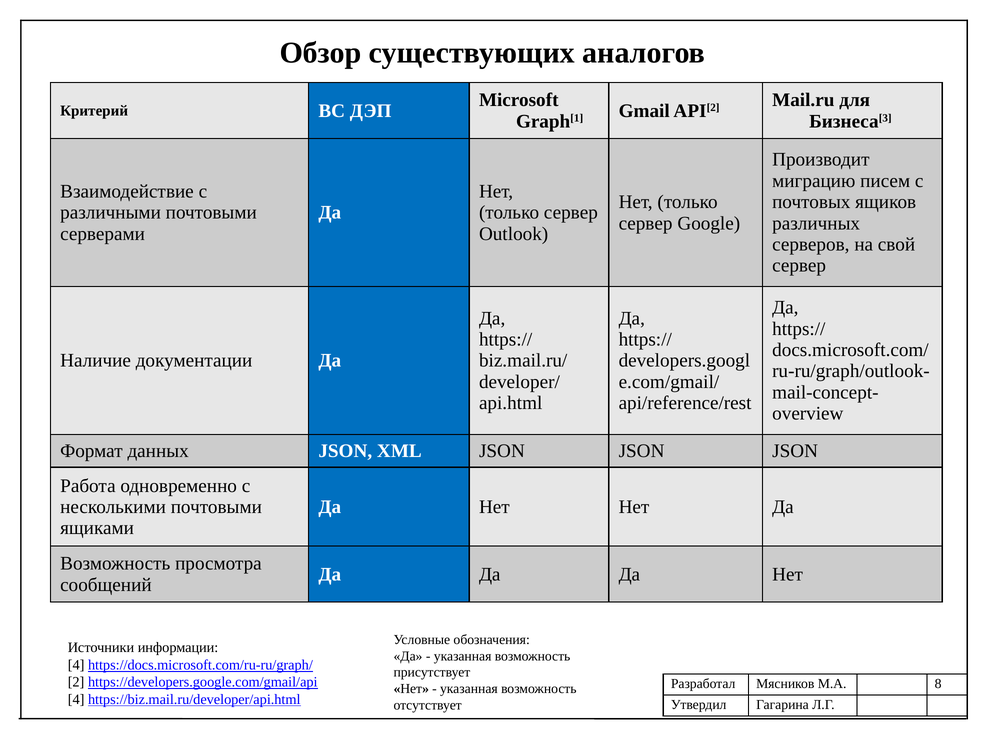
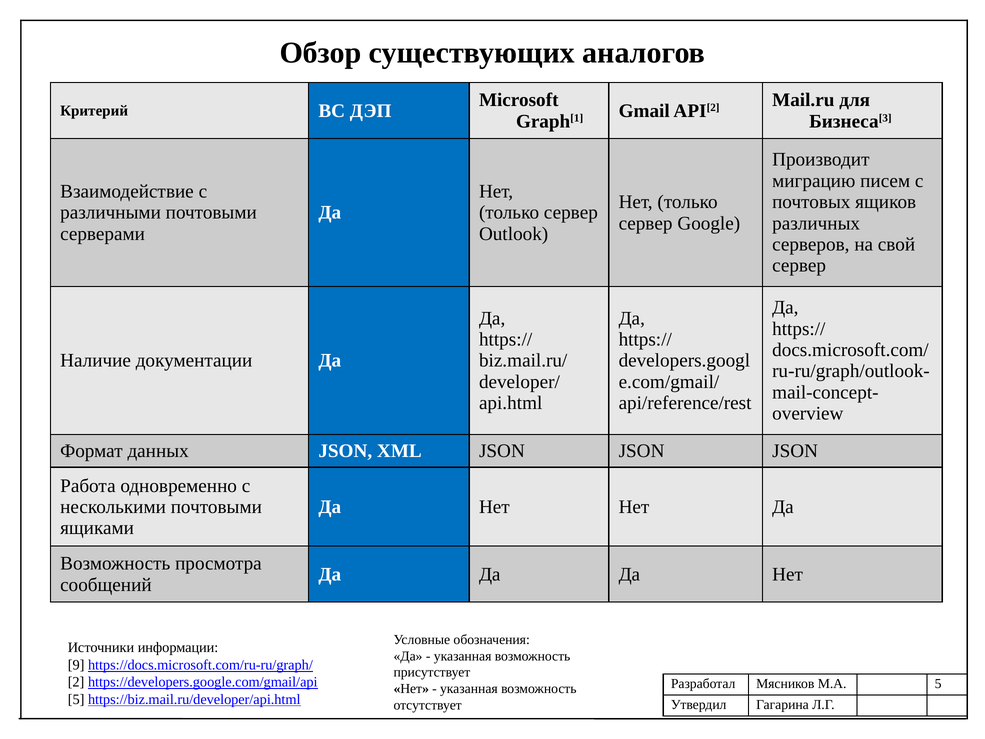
4 at (76, 665): 4 -> 9
М.А 8: 8 -> 5
4 at (76, 699): 4 -> 5
